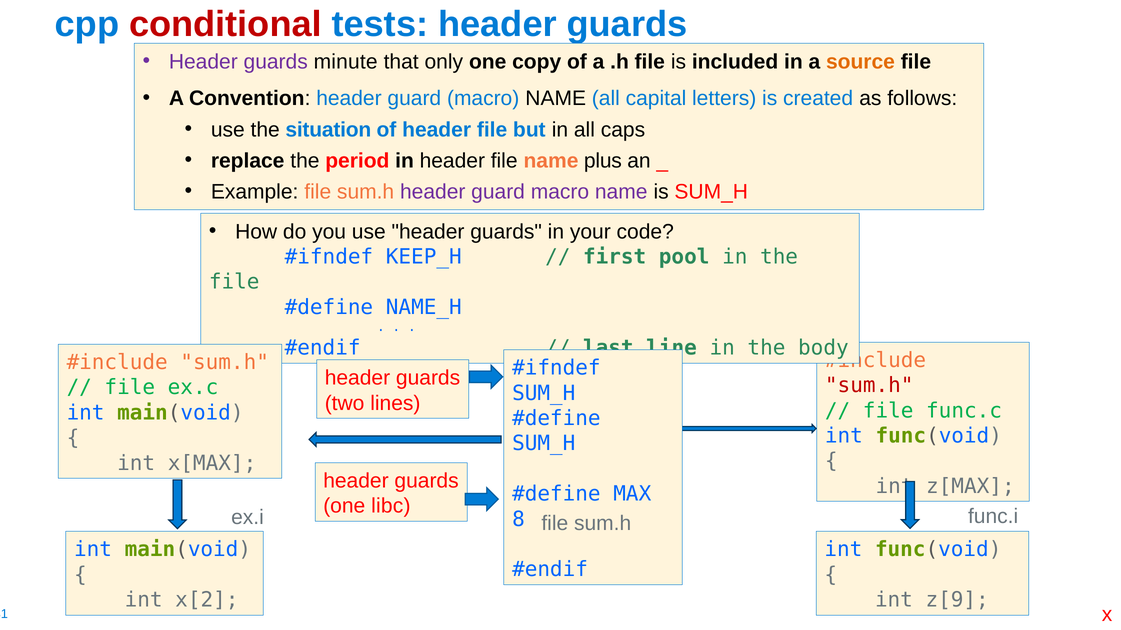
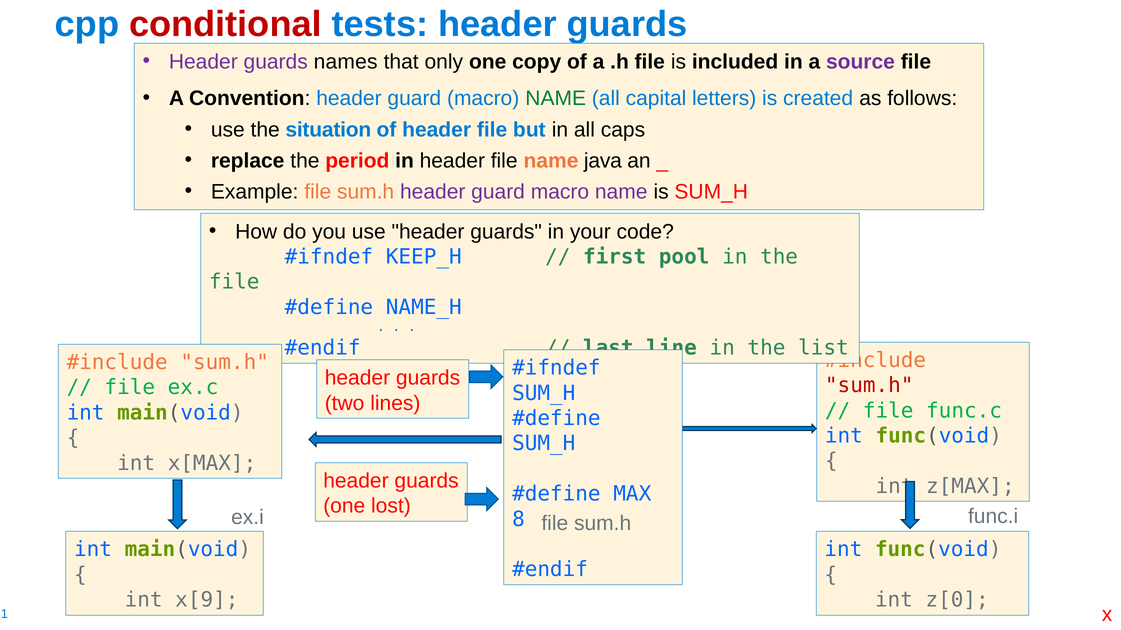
minute: minute -> names
source colour: orange -> purple
NAME at (556, 99) colour: black -> green
plus: plus -> java
body: body -> list
libc: libc -> lost
x[2: x[2 -> x[9
z[9: z[9 -> z[0
